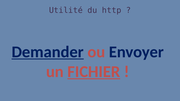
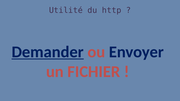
FICHIER underline: present -> none
